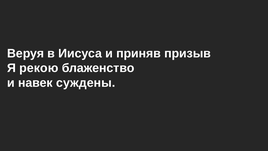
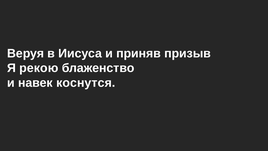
суждены: суждены -> коснутся
